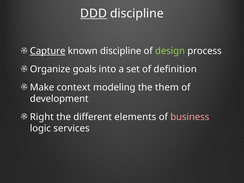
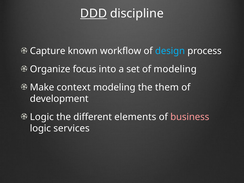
Capture underline: present -> none
known discipline: discipline -> workflow
design colour: light green -> light blue
goals: goals -> focus
of definition: definition -> modeling
Right at (42, 117): Right -> Logic
